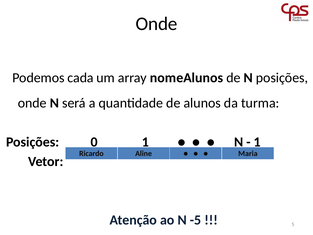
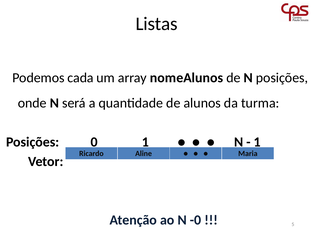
Onde at (157, 24): Onde -> Listas
-5: -5 -> -0
